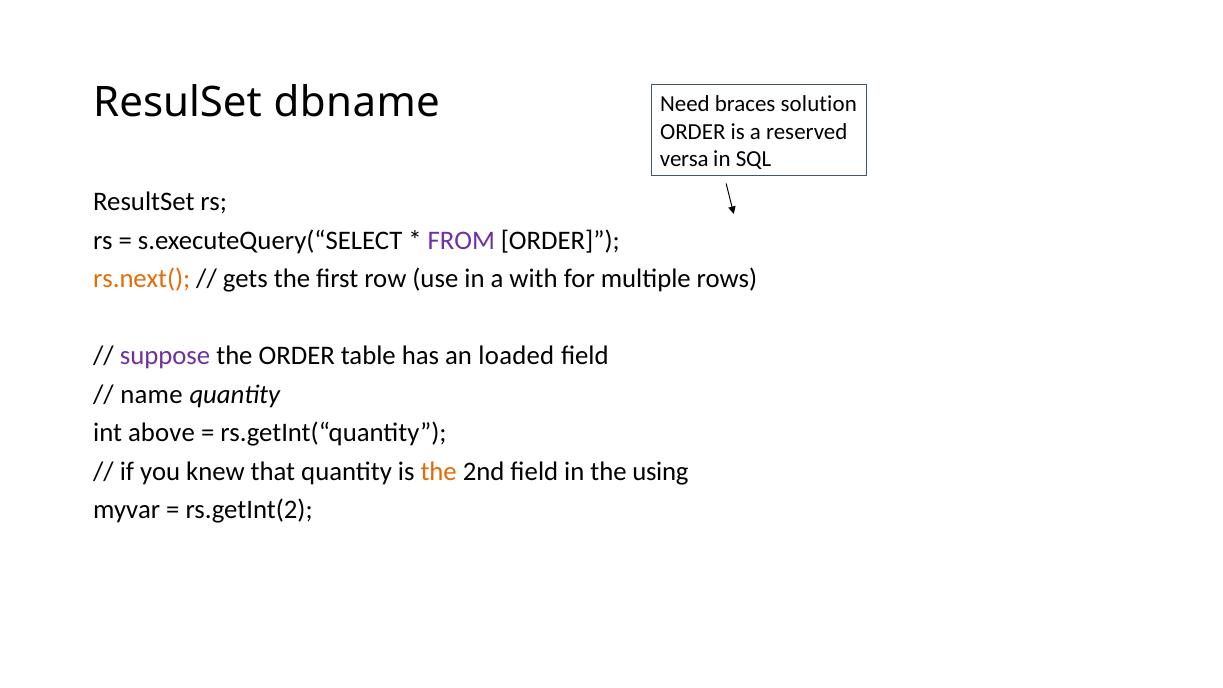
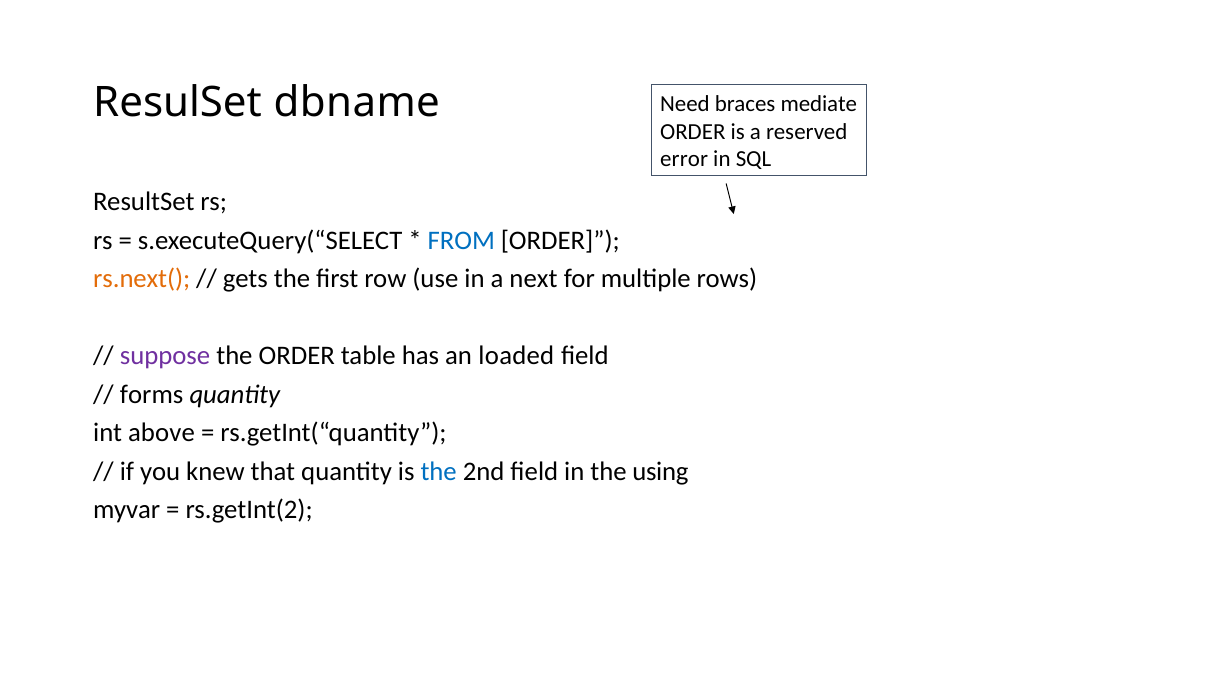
solution: solution -> mediate
versa: versa -> error
FROM colour: purple -> blue
with: with -> next
name: name -> forms
the at (439, 471) colour: orange -> blue
